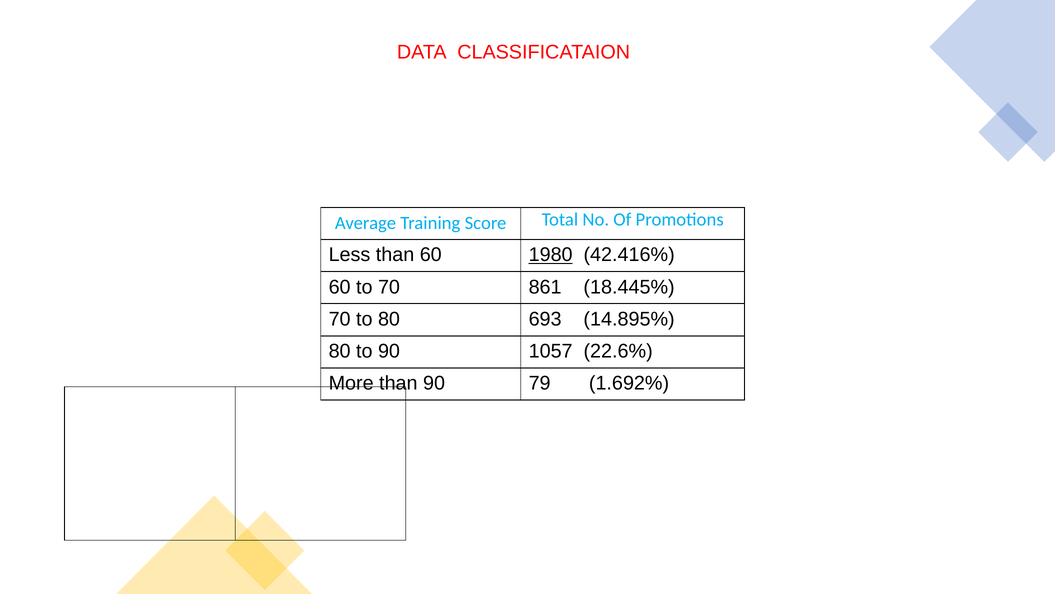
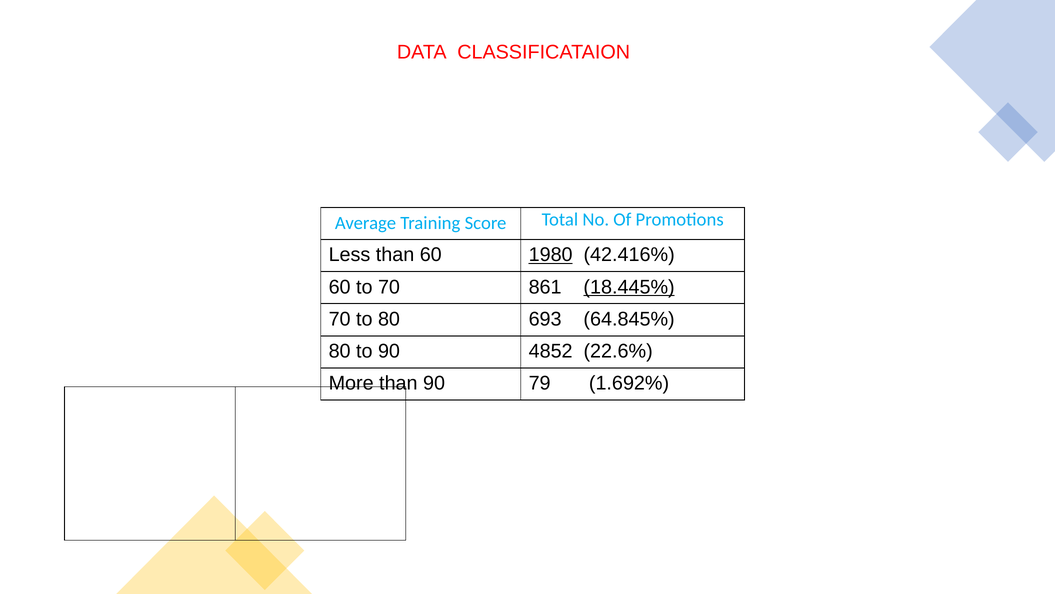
18.445% underline: none -> present
14.895%: 14.895% -> 64.845%
1057: 1057 -> 4852
